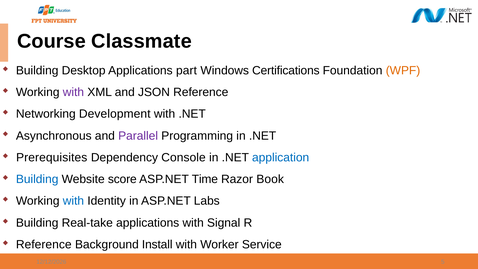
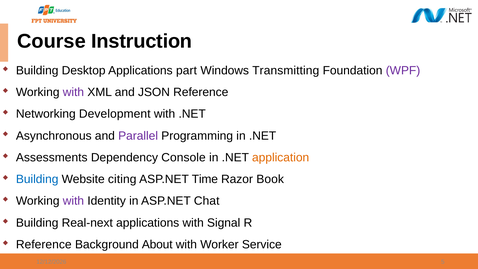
Classmate: Classmate -> Instruction
Certifications: Certifications -> Transmitting
WPF colour: orange -> purple
Prerequisites: Prerequisites -> Assessments
application colour: blue -> orange
score: score -> citing
with at (73, 201) colour: blue -> purple
Labs: Labs -> Chat
Real-take: Real-take -> Real-next
Install: Install -> About
